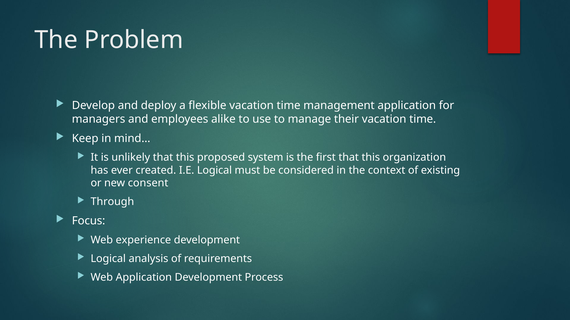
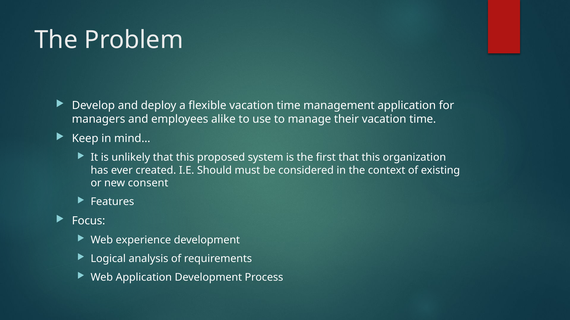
I.E Logical: Logical -> Should
Through: Through -> Features
